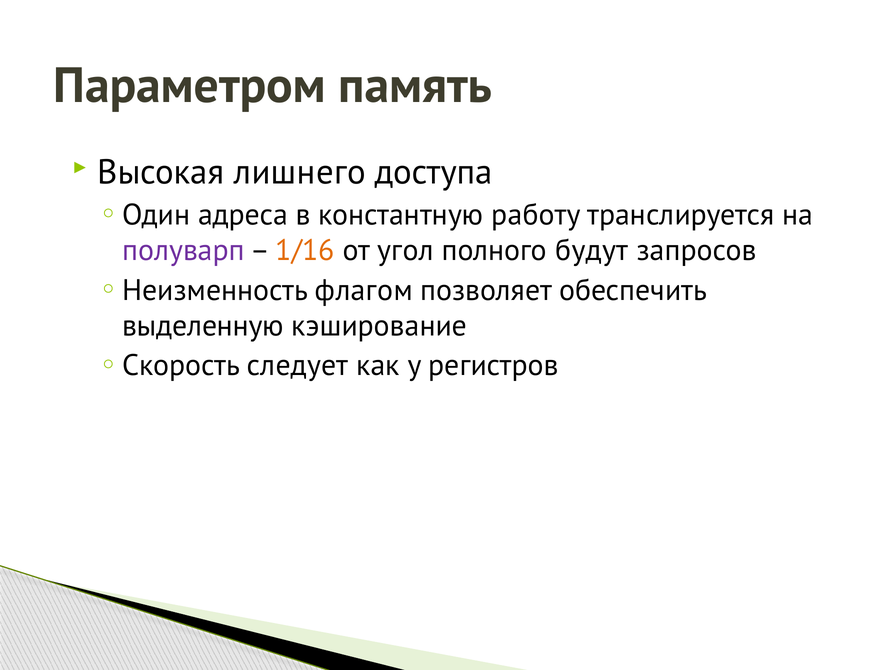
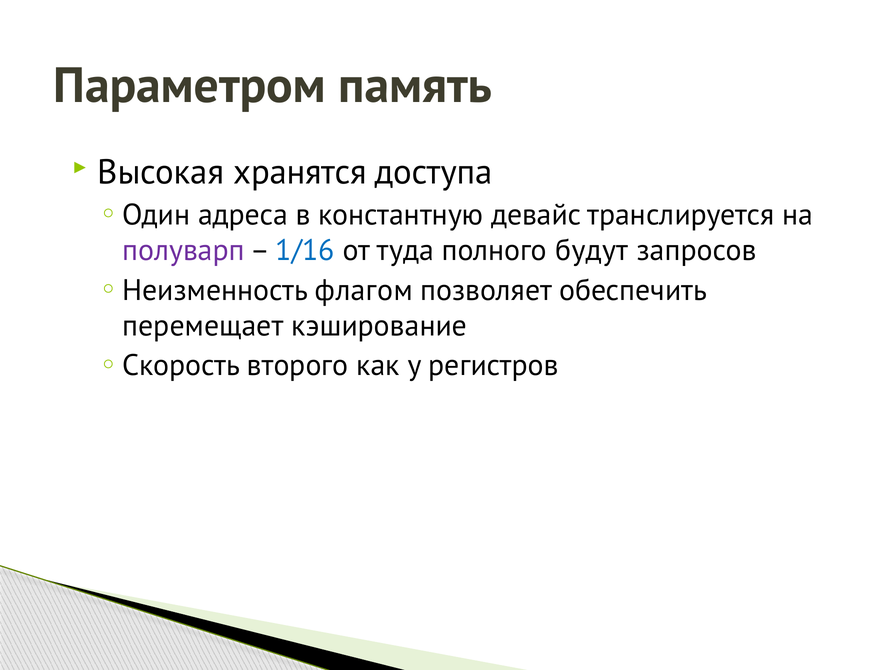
лишнего: лишнего -> хранятся
работу: работу -> девайс
1/16 colour: orange -> blue
угол: угол -> туда
выделенную: выделенную -> перемещает
следует: следует -> второго
